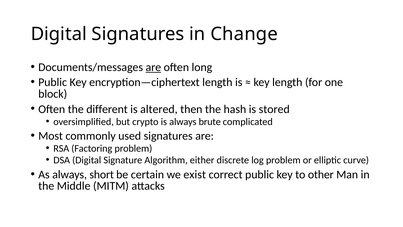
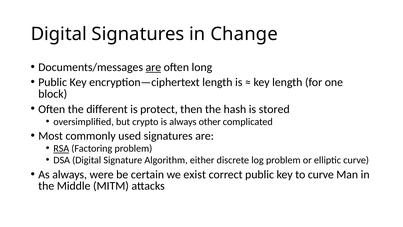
altered: altered -> protect
brute: brute -> other
RSA underline: none -> present
short: short -> were
to other: other -> curve
